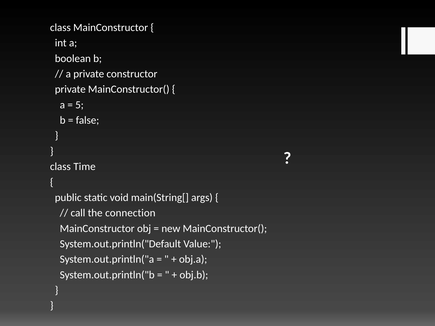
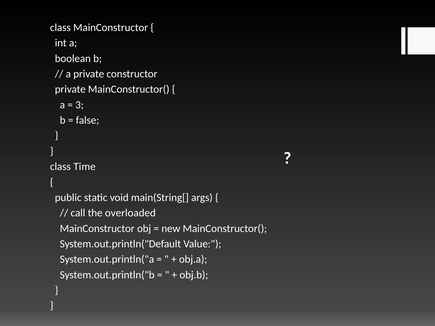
5: 5 -> 3
connection: connection -> overloaded
